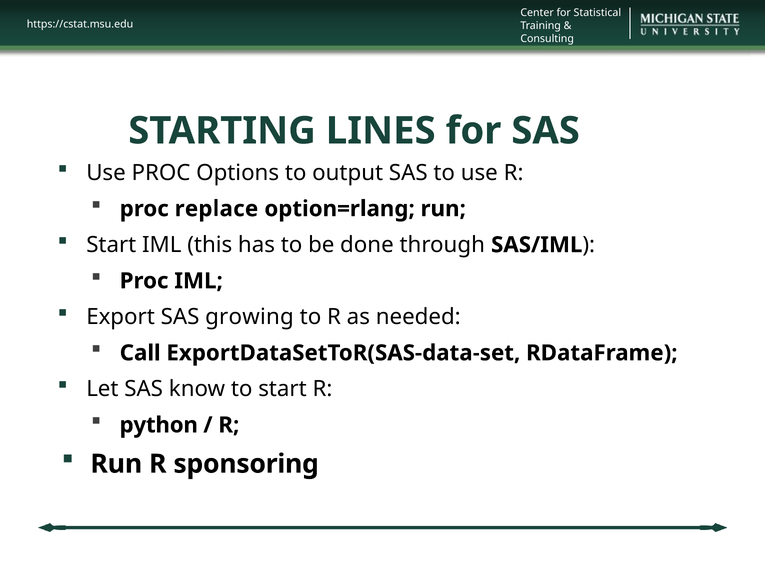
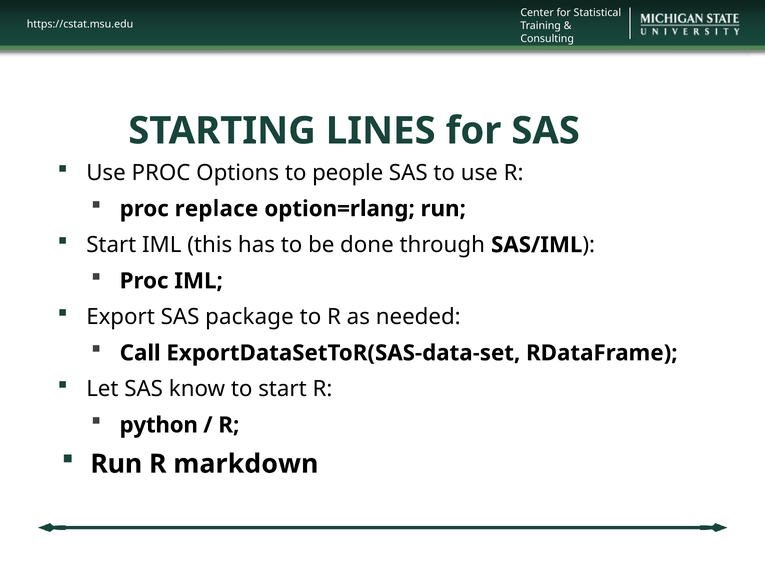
output: output -> people
growing: growing -> package
sponsoring: sponsoring -> markdown
